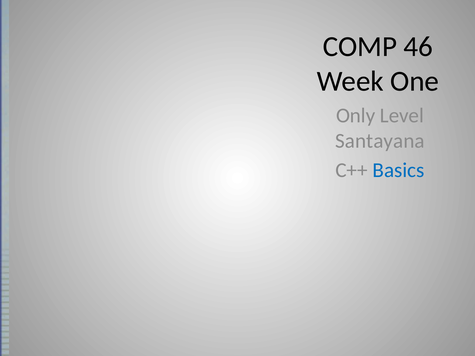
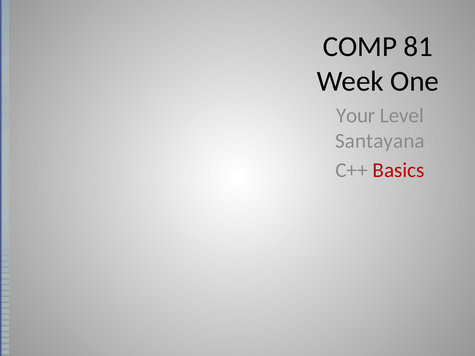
46: 46 -> 81
Only: Only -> Your
Basics colour: blue -> red
